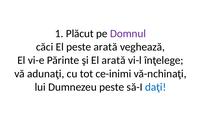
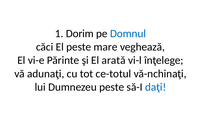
Plăcut: Plăcut -> Dorim
Domnul colour: purple -> blue
peste arată: arată -> mare
ce-inimi: ce-inimi -> ce-totul
